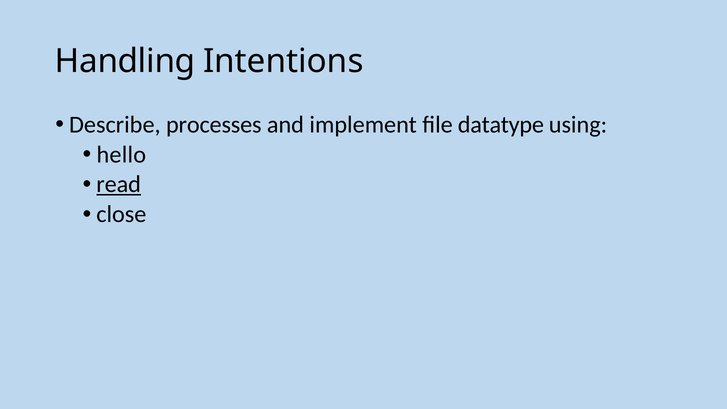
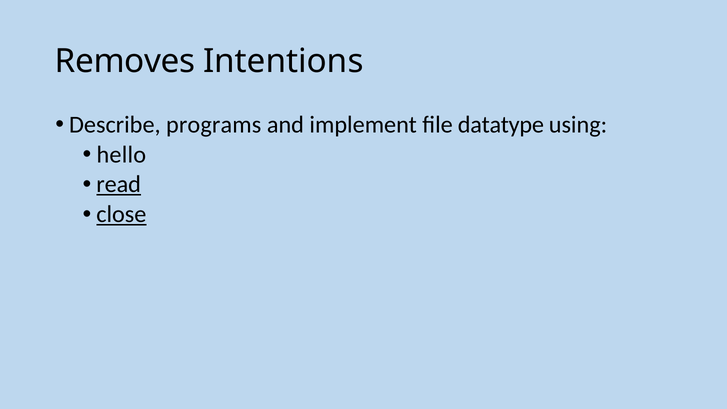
Handling: Handling -> Removes
processes: processes -> programs
close underline: none -> present
